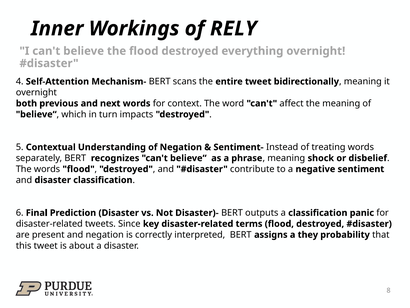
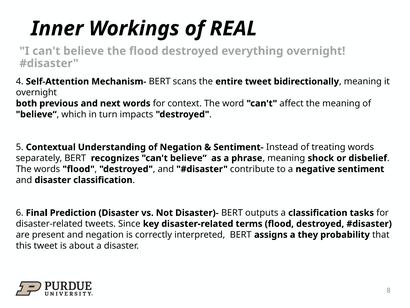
RELY: RELY -> REAL
panic: panic -> tasks
